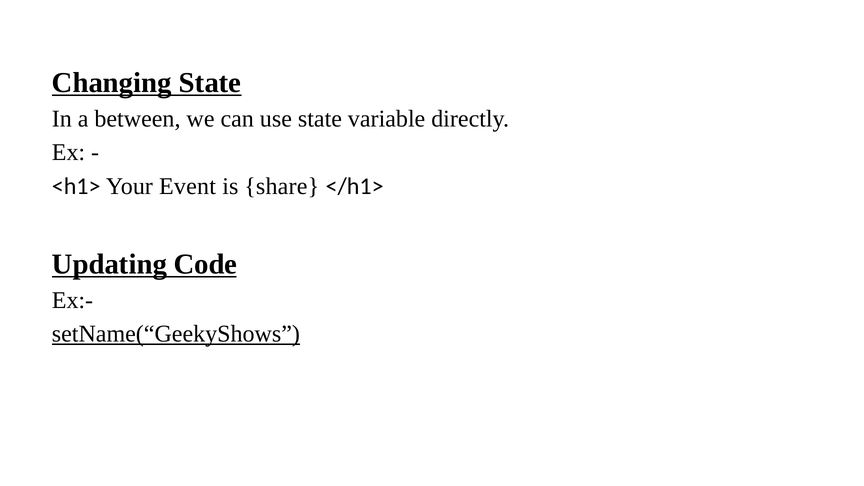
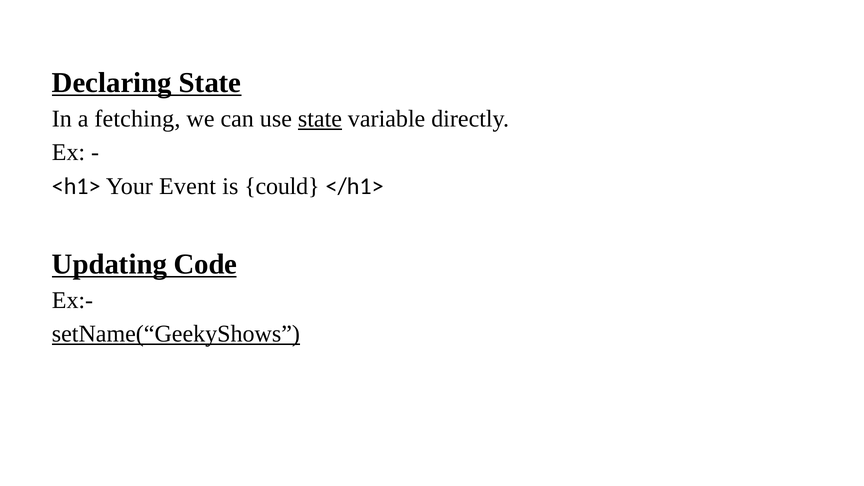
Changing: Changing -> Declaring
between: between -> fetching
state at (320, 119) underline: none -> present
share: share -> could
